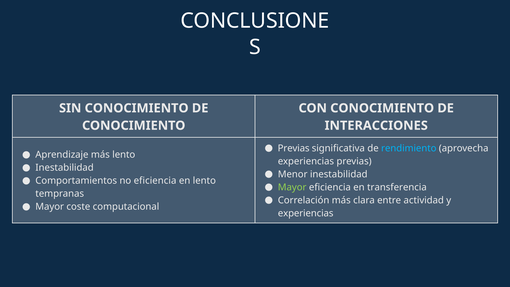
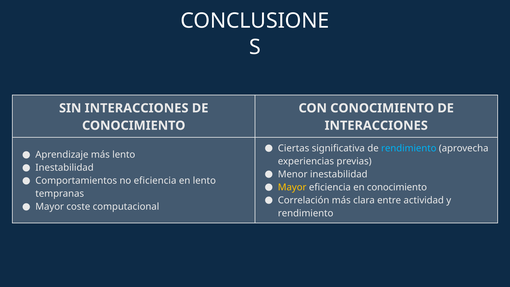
SIN CONOCIMIENTO: CONOCIMIENTO -> INTERACCIONES
Previas at (294, 148): Previas -> Ciertas
Mayor at (292, 187) colour: light green -> yellow
en transferencia: transferencia -> conocimiento
experiencias at (306, 213): experiencias -> rendimiento
